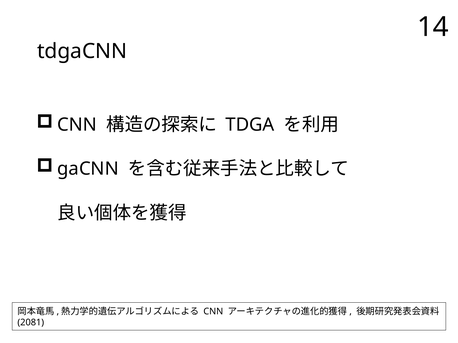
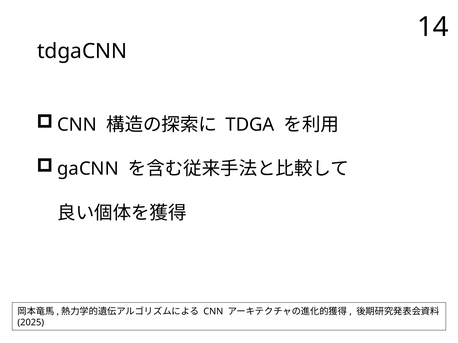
2081: 2081 -> 2025
